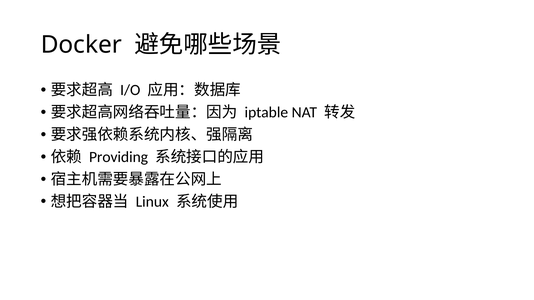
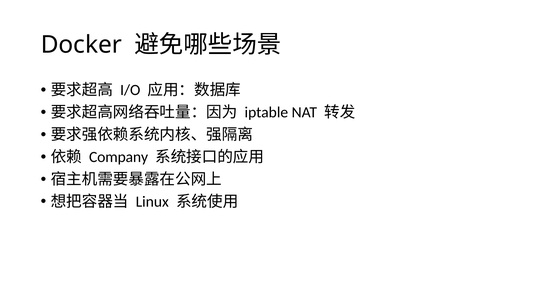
Providing: Providing -> Company
